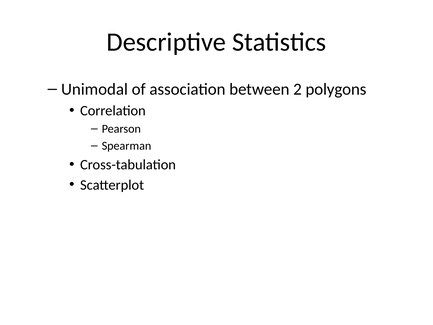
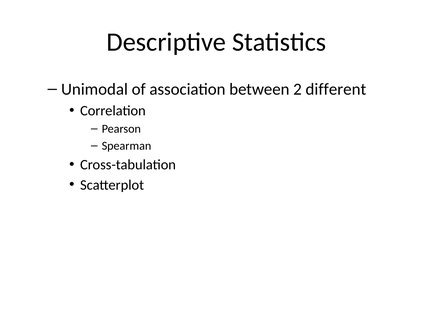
polygons: polygons -> different
